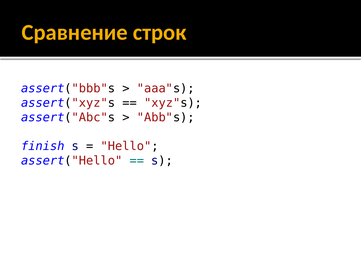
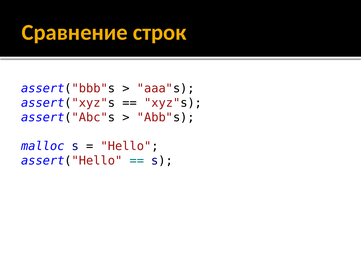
finish: finish -> malloc
